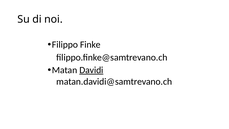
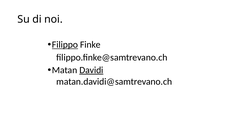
Filippo underline: none -> present
